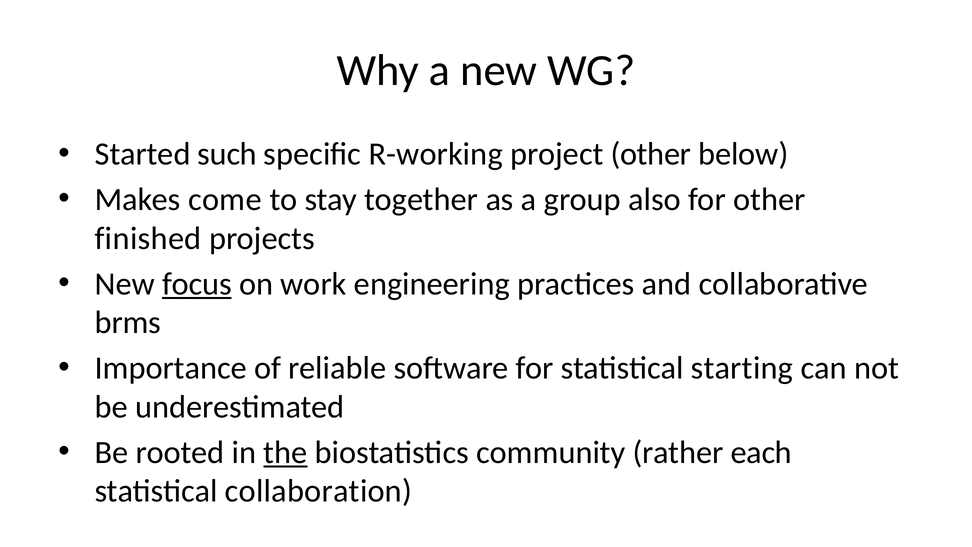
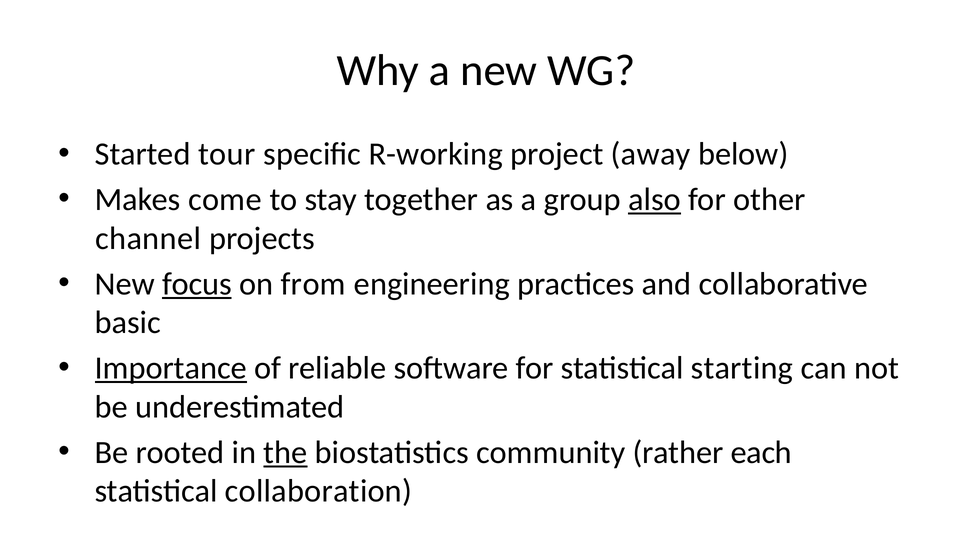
such: such -> tour
project other: other -> away
also underline: none -> present
finished: finished -> channel
work: work -> from
brms: brms -> basic
Importance underline: none -> present
